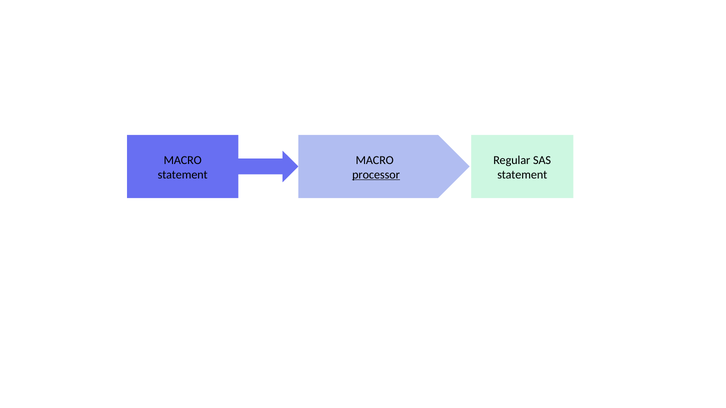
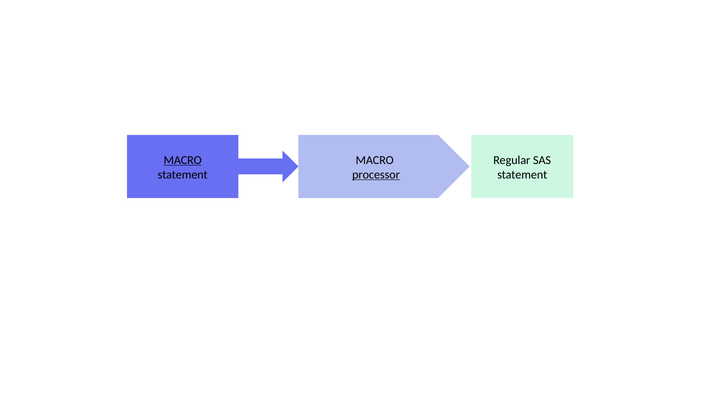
MACRO at (183, 160) underline: none -> present
